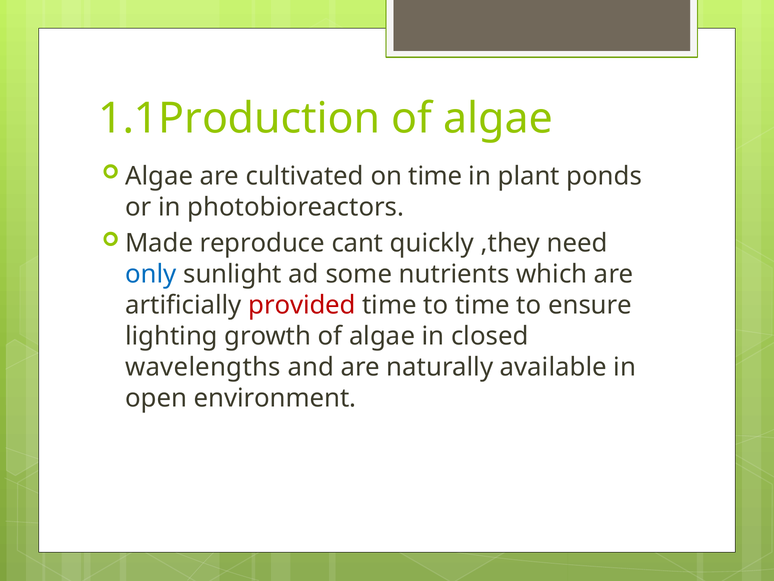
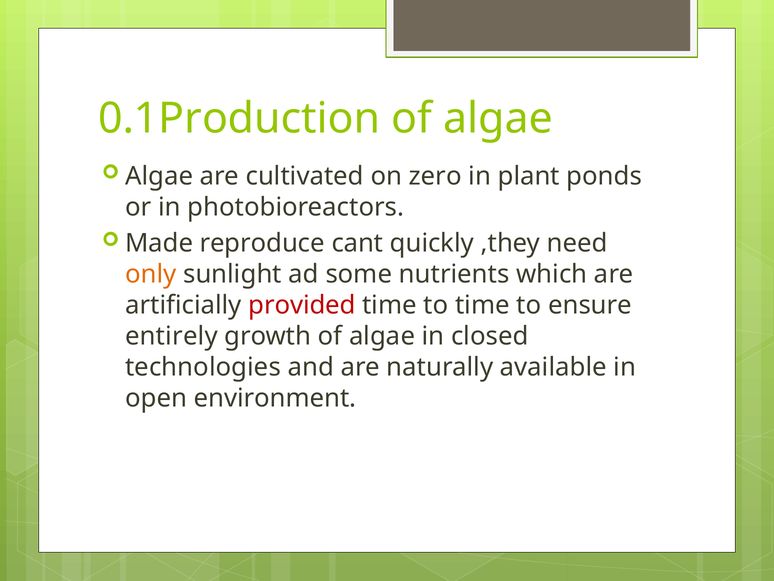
1.1Production: 1.1Production -> 0.1Production
on time: time -> zero
only colour: blue -> orange
lighting: lighting -> entirely
wavelengths: wavelengths -> technologies
